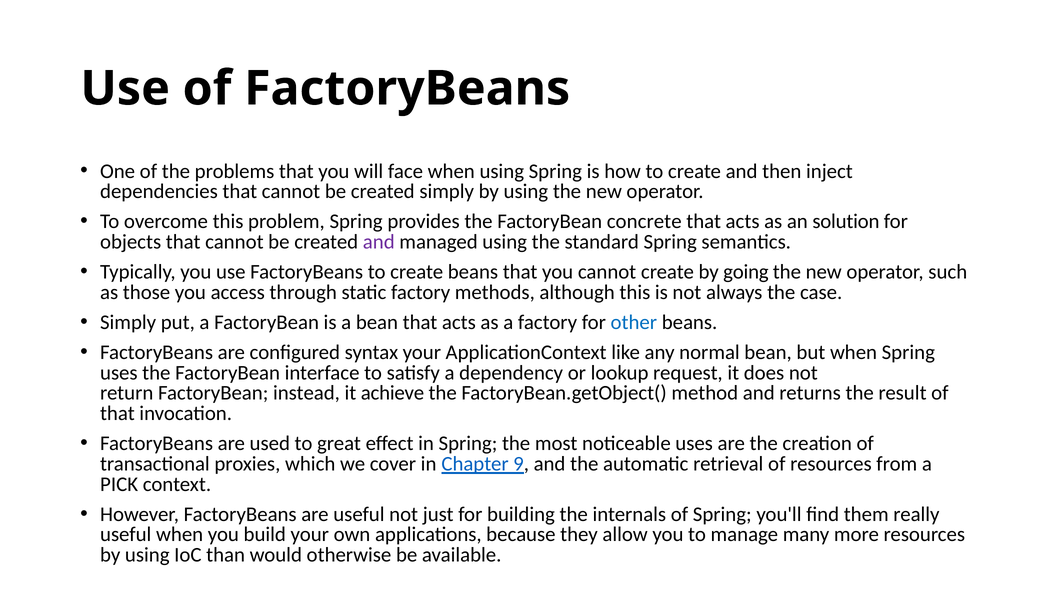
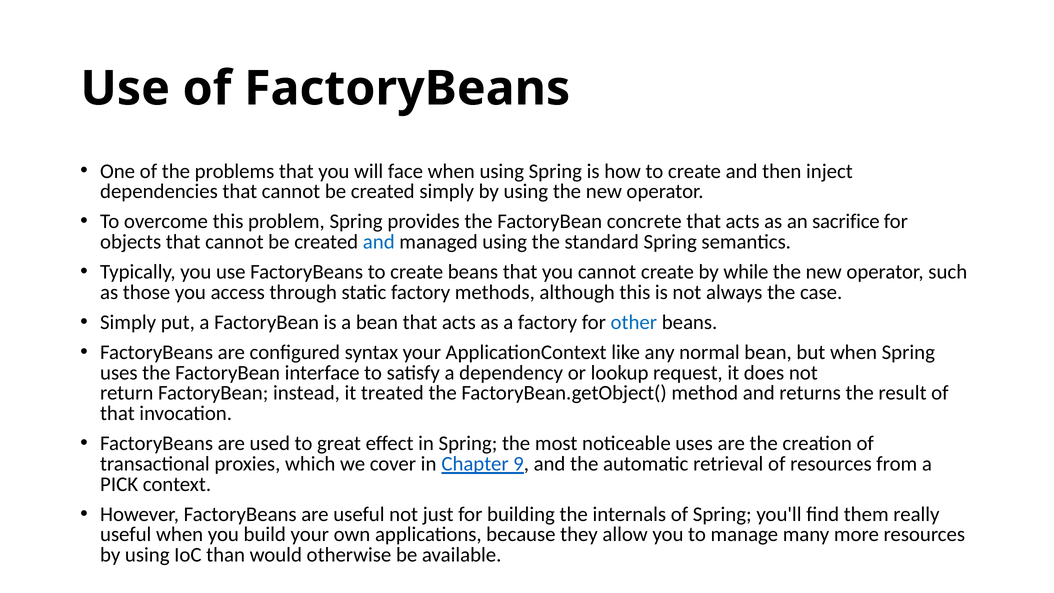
solution: solution -> sacrifice
and at (379, 242) colour: purple -> blue
going: going -> while
achieve: achieve -> treated
